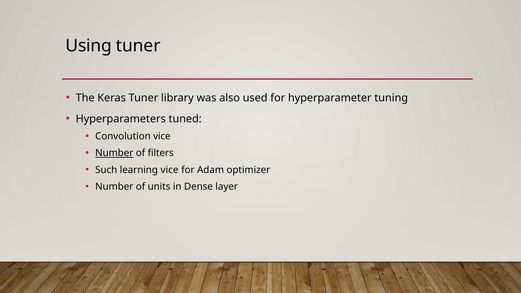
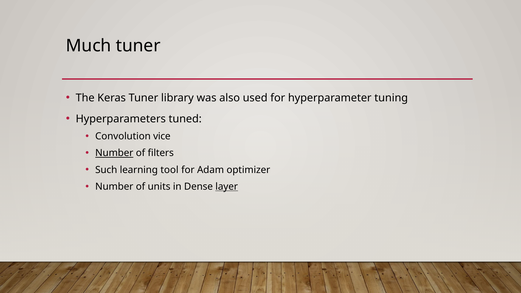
Using: Using -> Much
learning vice: vice -> tool
layer underline: none -> present
